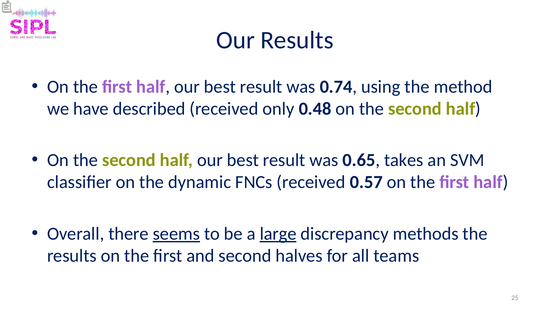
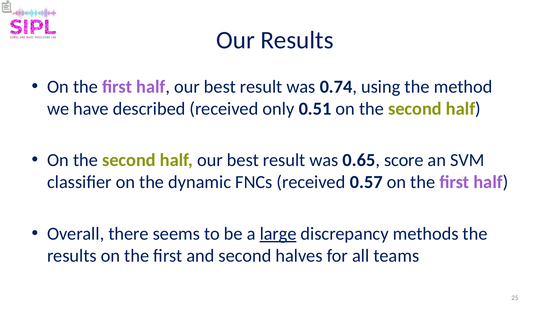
0.48: 0.48 -> 0.51
takes: takes -> score
seems underline: present -> none
